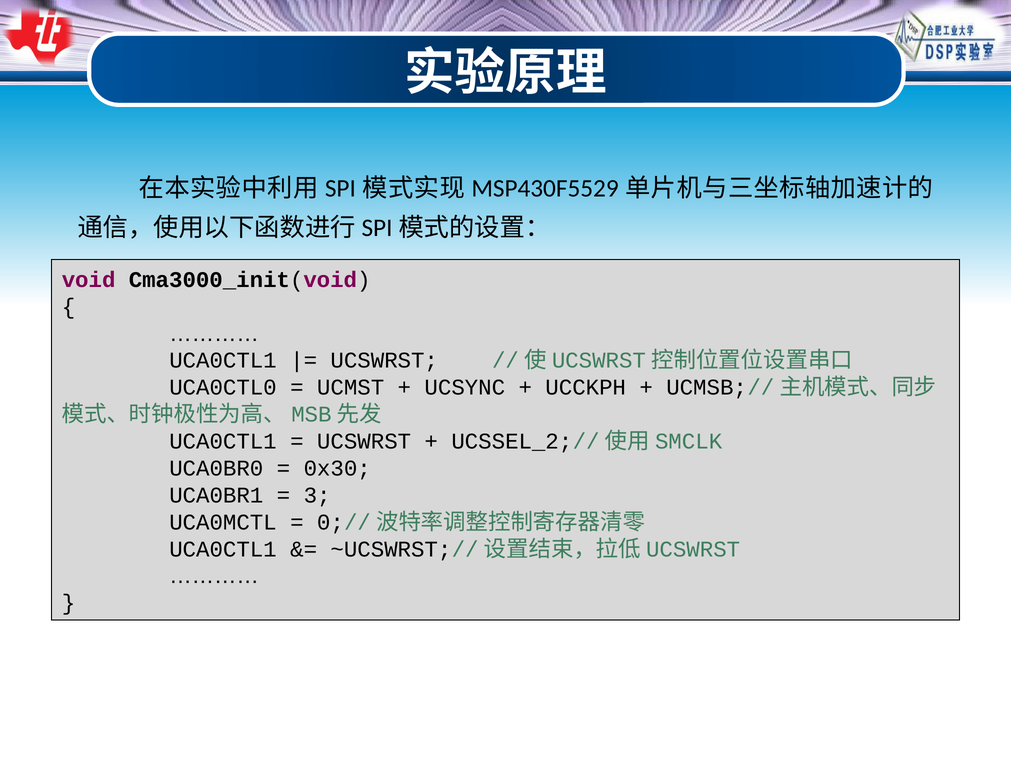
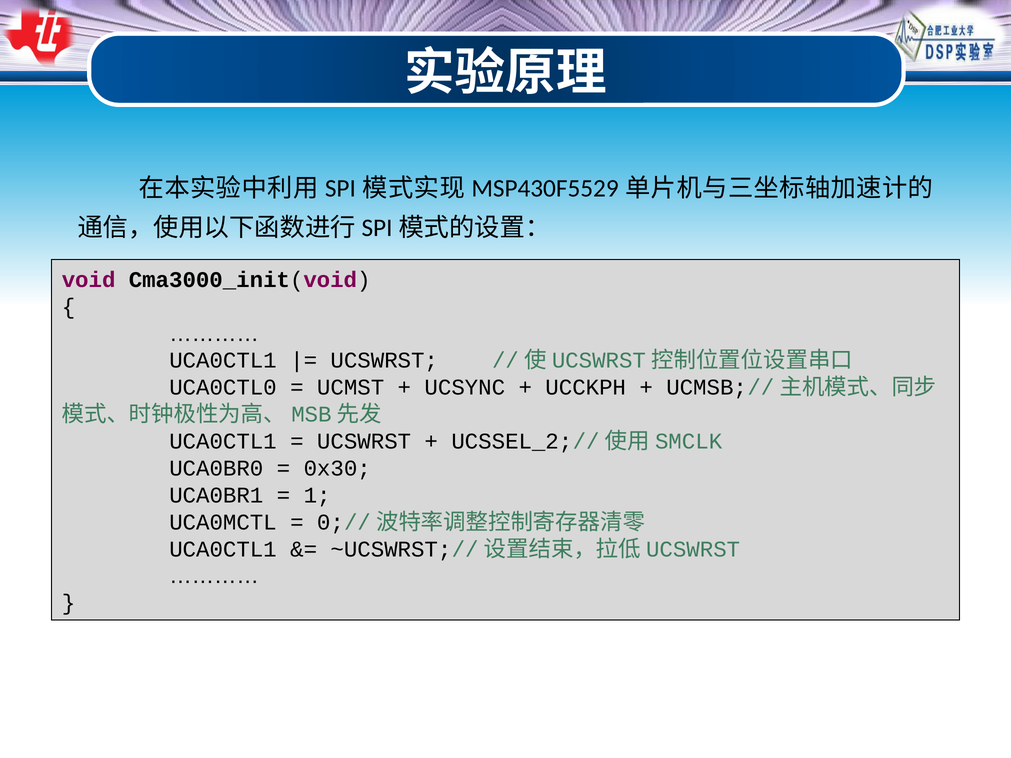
3: 3 -> 1
